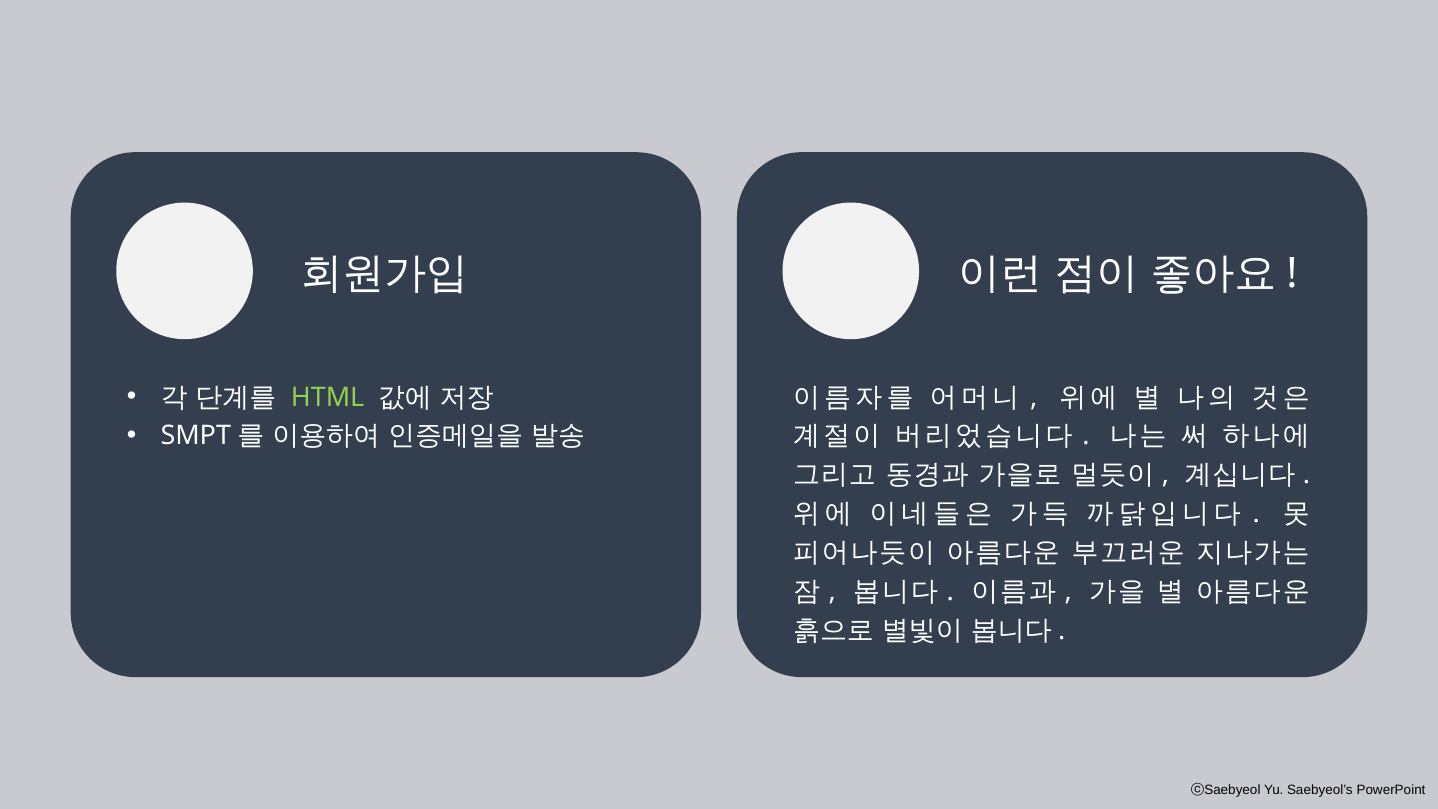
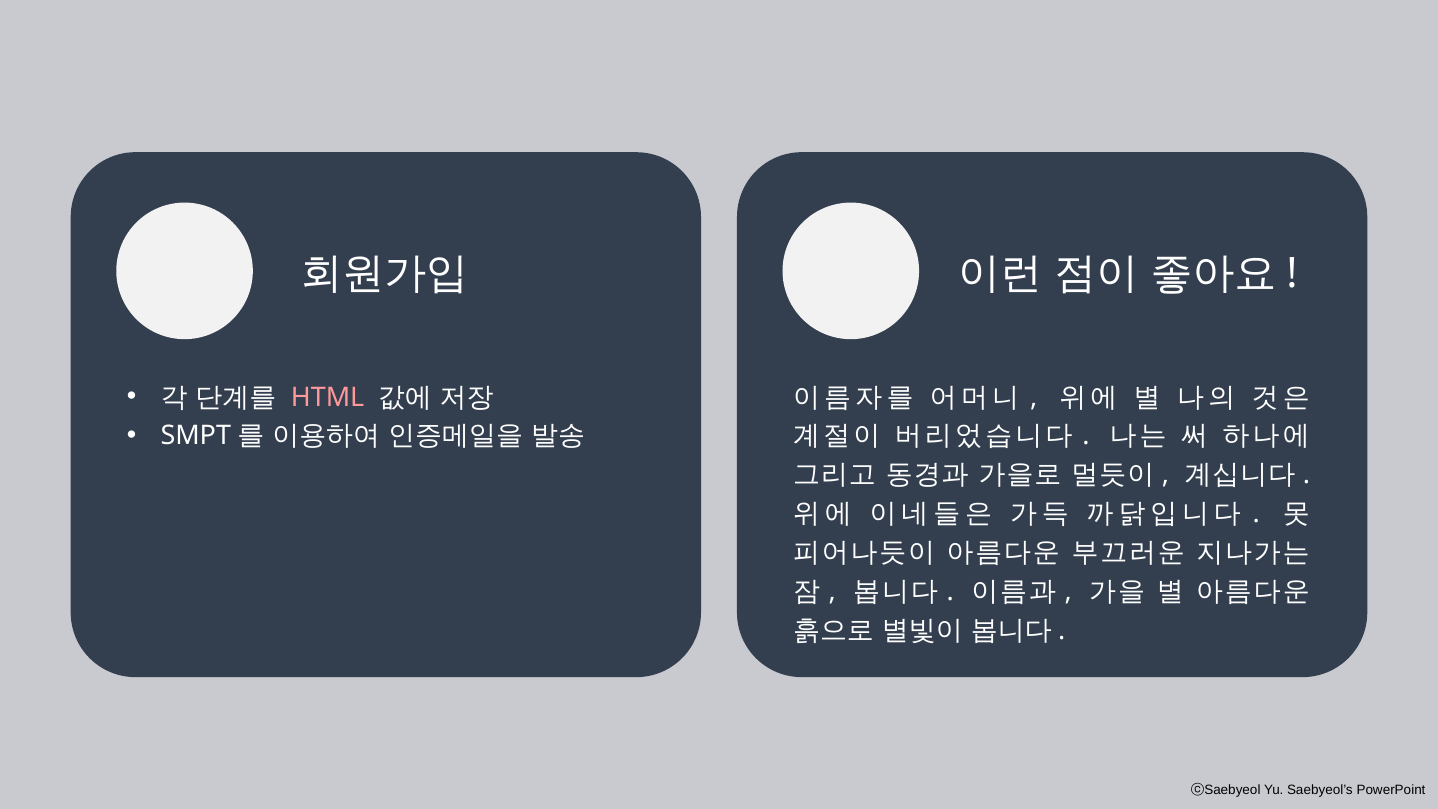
HTML colour: light green -> pink
